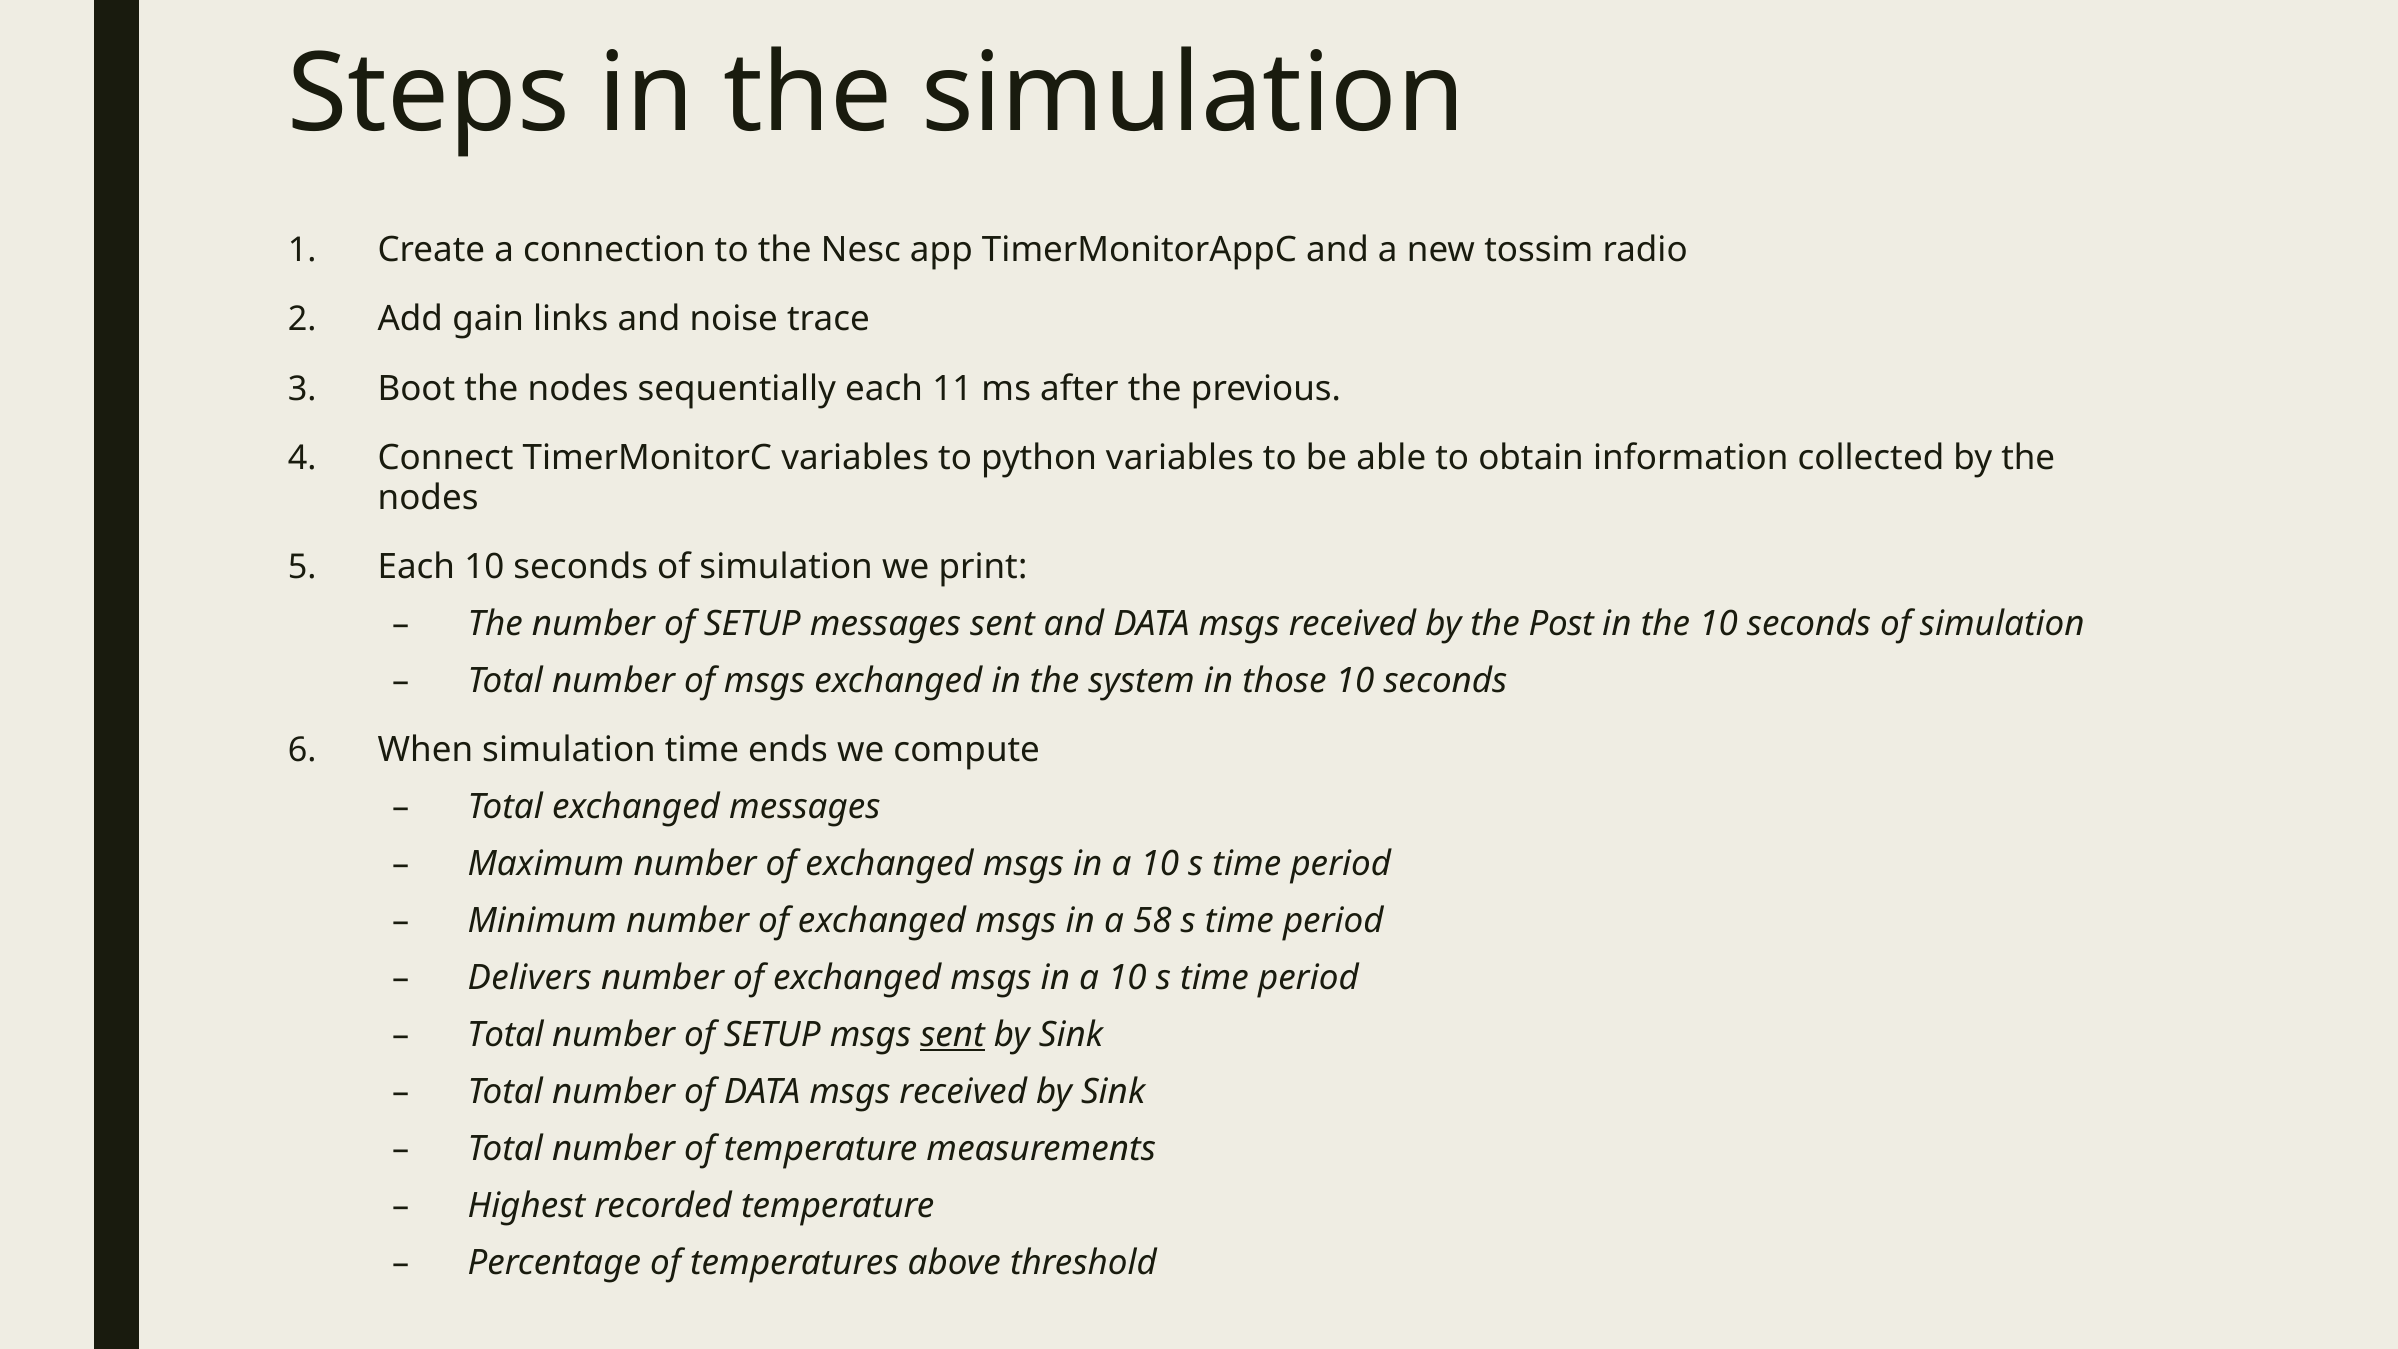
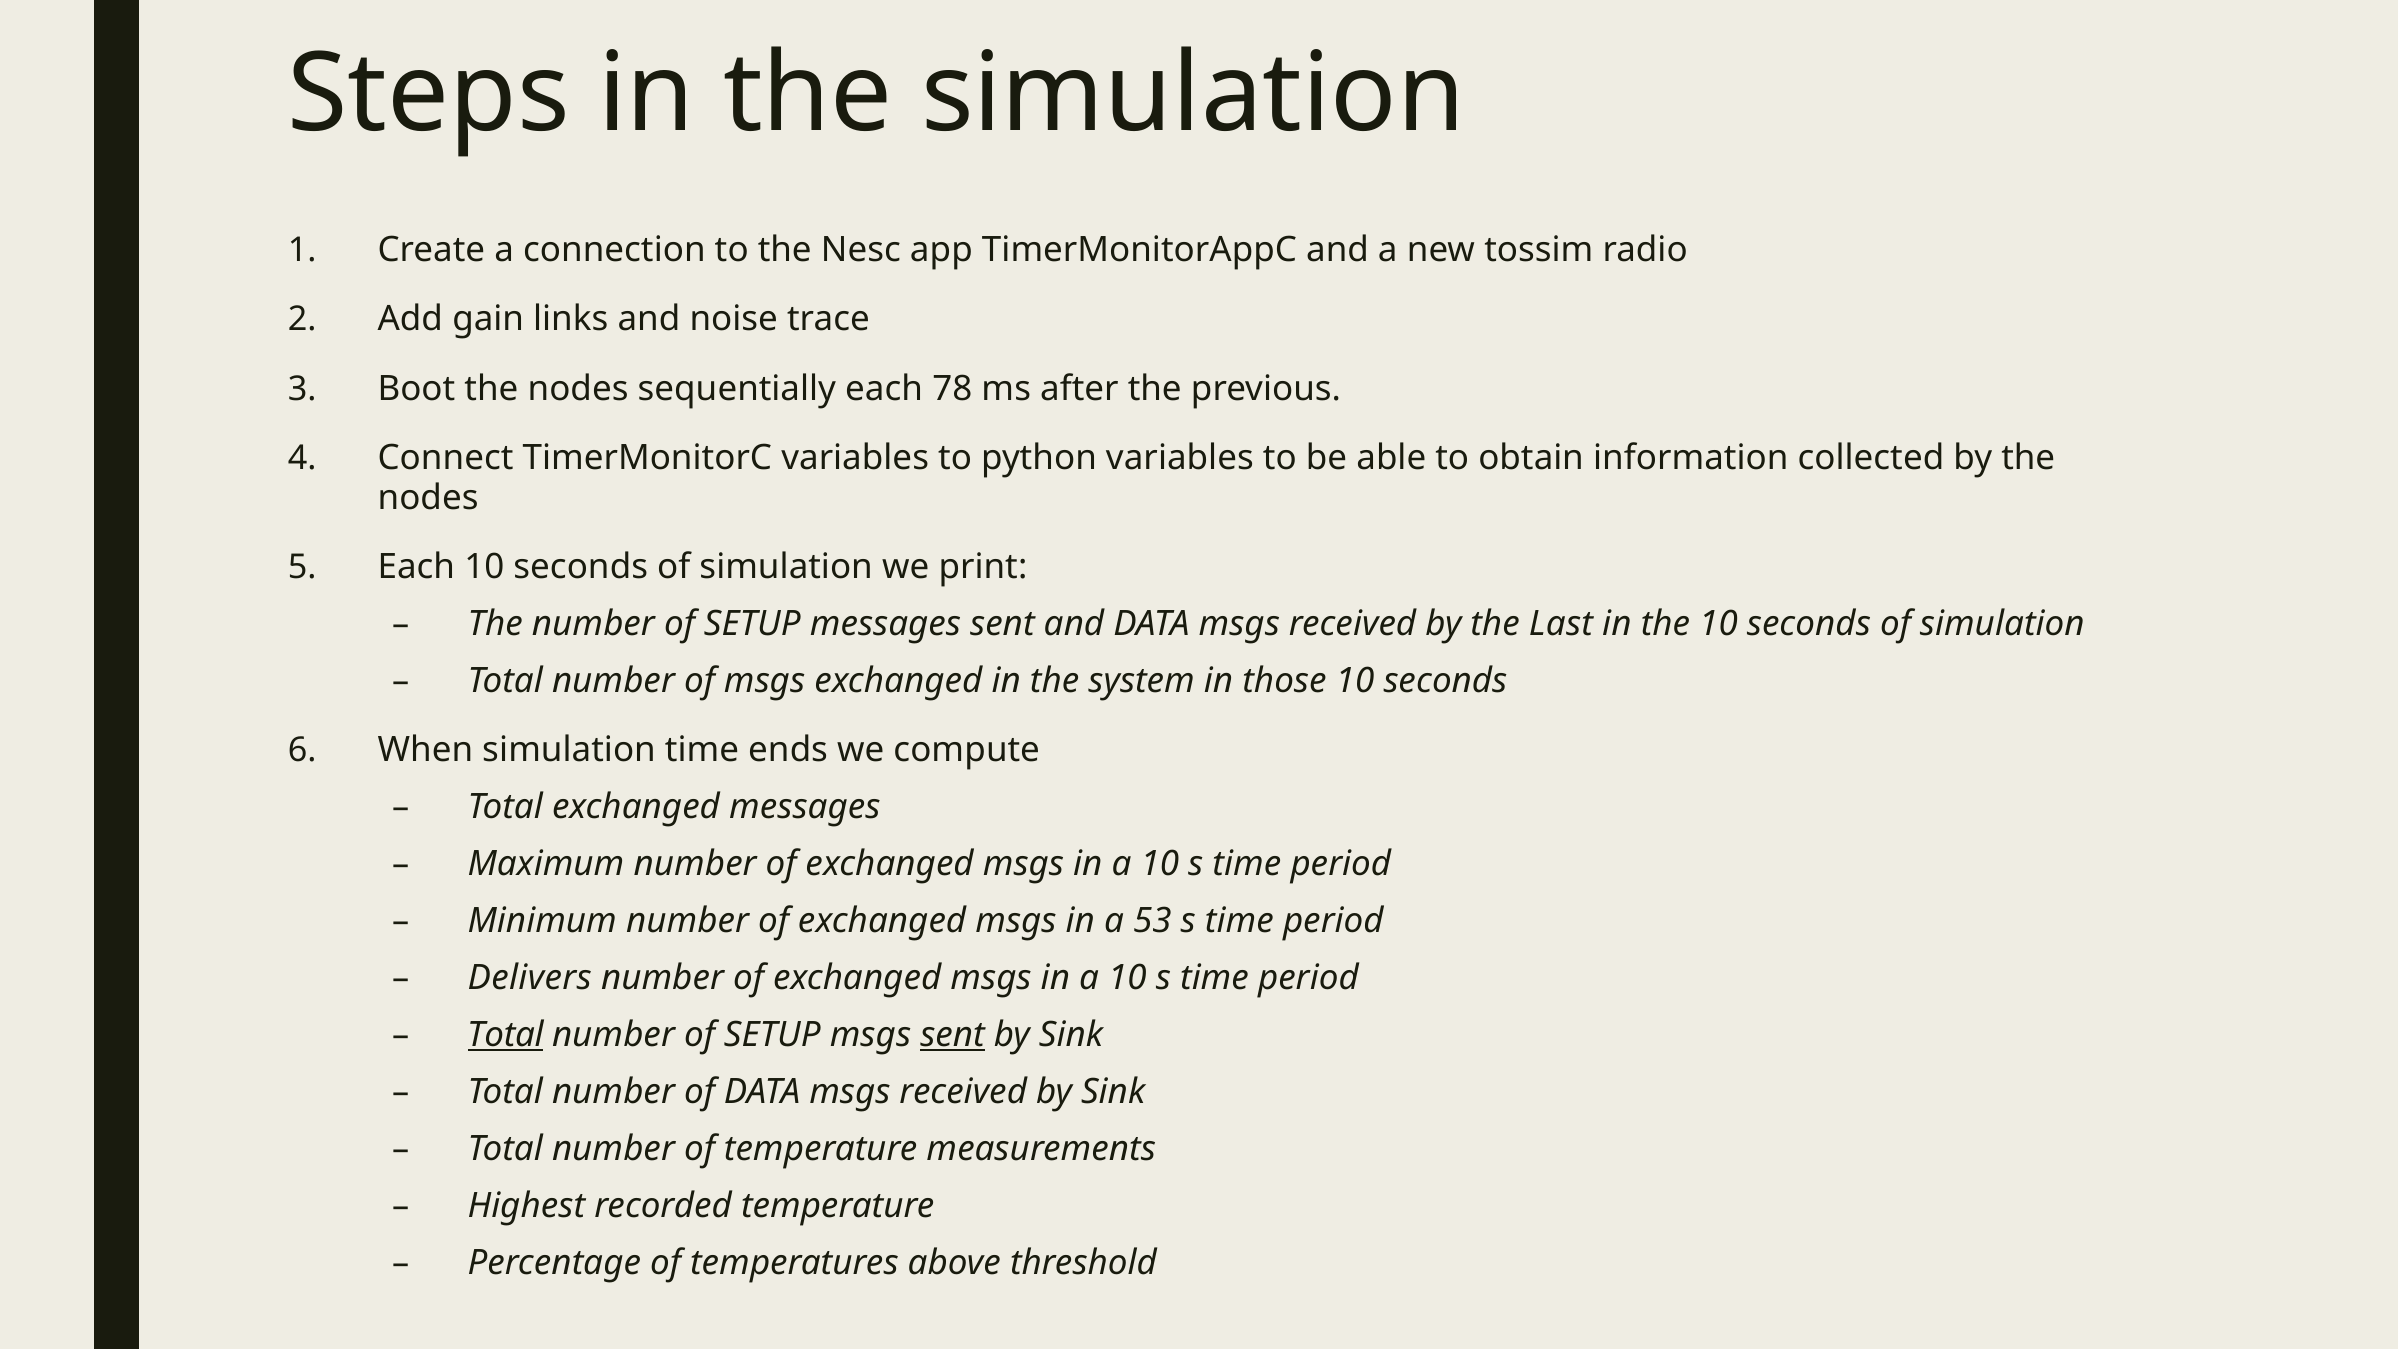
11: 11 -> 78
Post: Post -> Last
58: 58 -> 53
Total at (505, 1035) underline: none -> present
